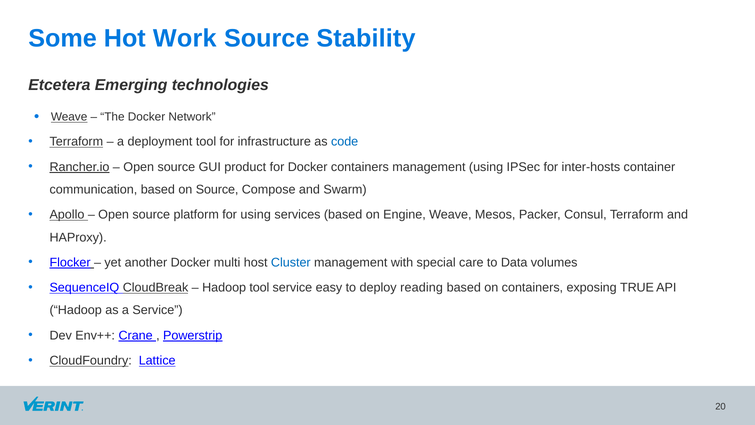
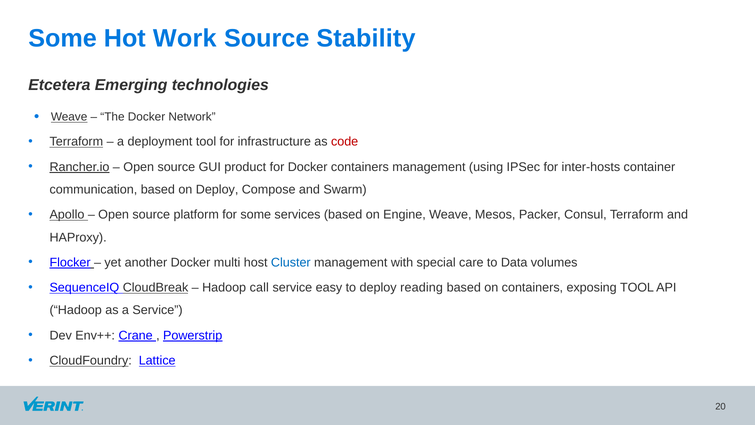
code colour: blue -> red
on Source: Source -> Deploy
for using: using -> some
Hadoop tool: tool -> call
exposing TRUE: TRUE -> TOOL
